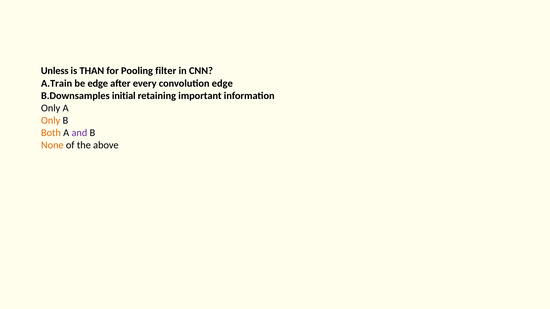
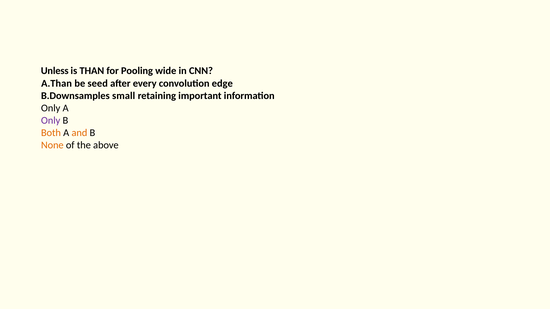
filter: filter -> wide
A.Train: A.Train -> A.Than
be edge: edge -> seed
initial: initial -> small
Only at (51, 121) colour: orange -> purple
and colour: purple -> orange
